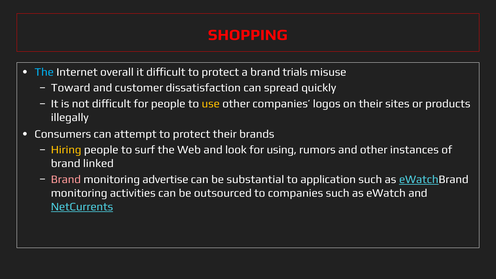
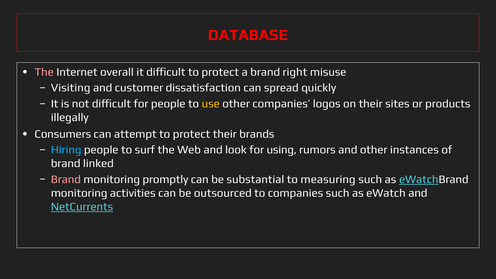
SHOPPING: SHOPPING -> DATABASE
The at (44, 72) colour: light blue -> pink
trials: trials -> right
Toward: Toward -> Visiting
Hiring colour: yellow -> light blue
advertise: advertise -> promptly
application: application -> measuring
